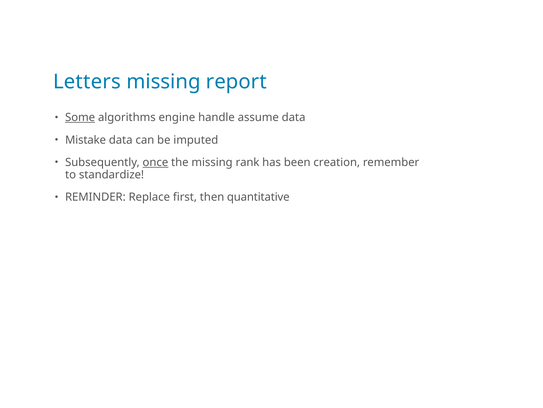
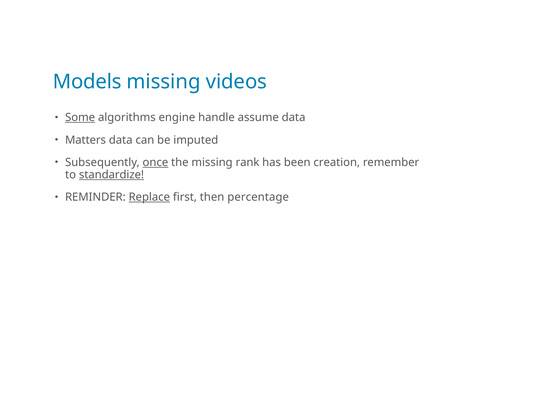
Letters: Letters -> Models
report: report -> videos
Mistake: Mistake -> Matters
standardize underline: none -> present
Replace underline: none -> present
quantitative: quantitative -> percentage
